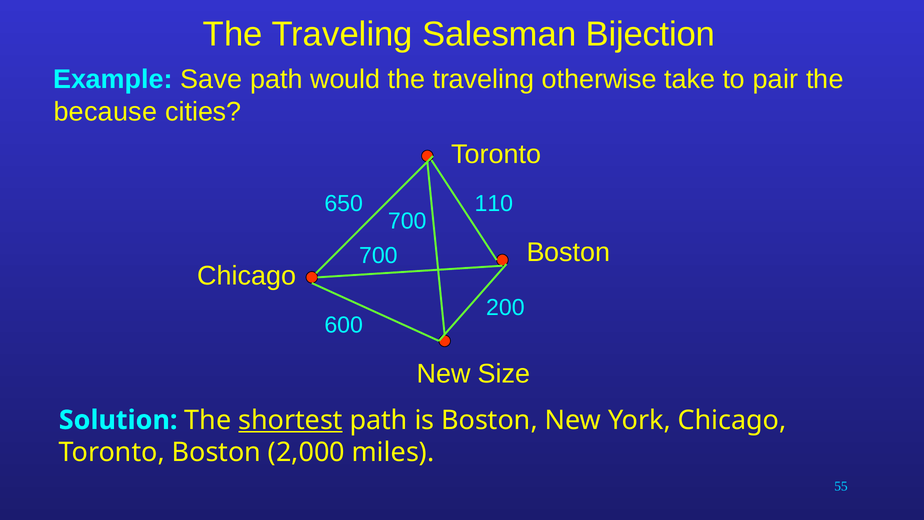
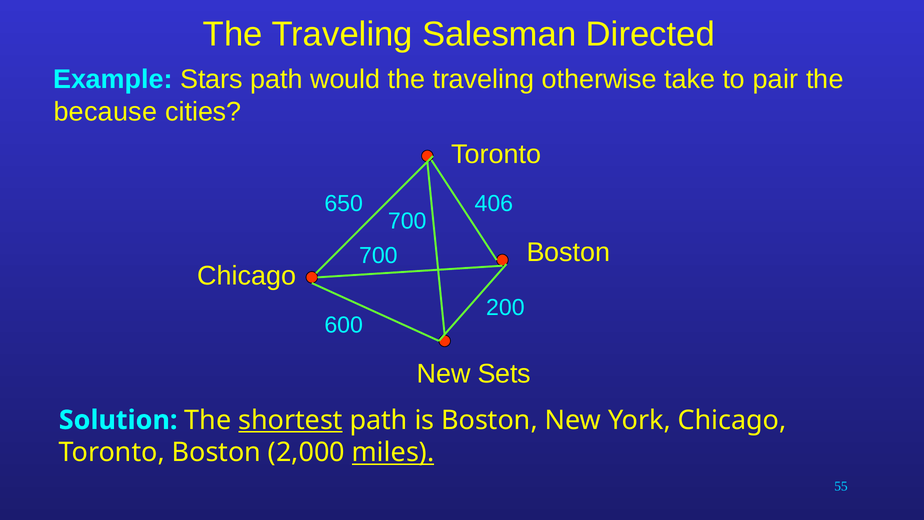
Bijection: Bijection -> Directed
Save: Save -> Stars
110: 110 -> 406
Size: Size -> Sets
miles underline: none -> present
